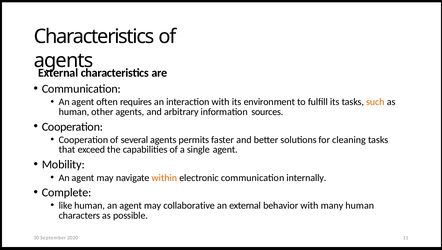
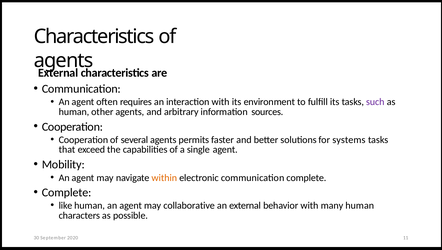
such colour: orange -> purple
cleaning: cleaning -> systems
communication internally: internally -> complete
